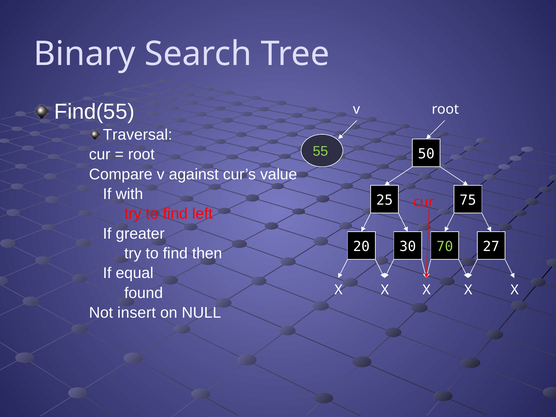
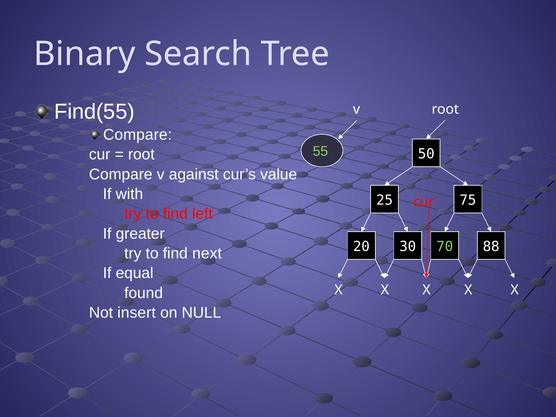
Traversal at (138, 135): Traversal -> Compare
27: 27 -> 88
then: then -> next
